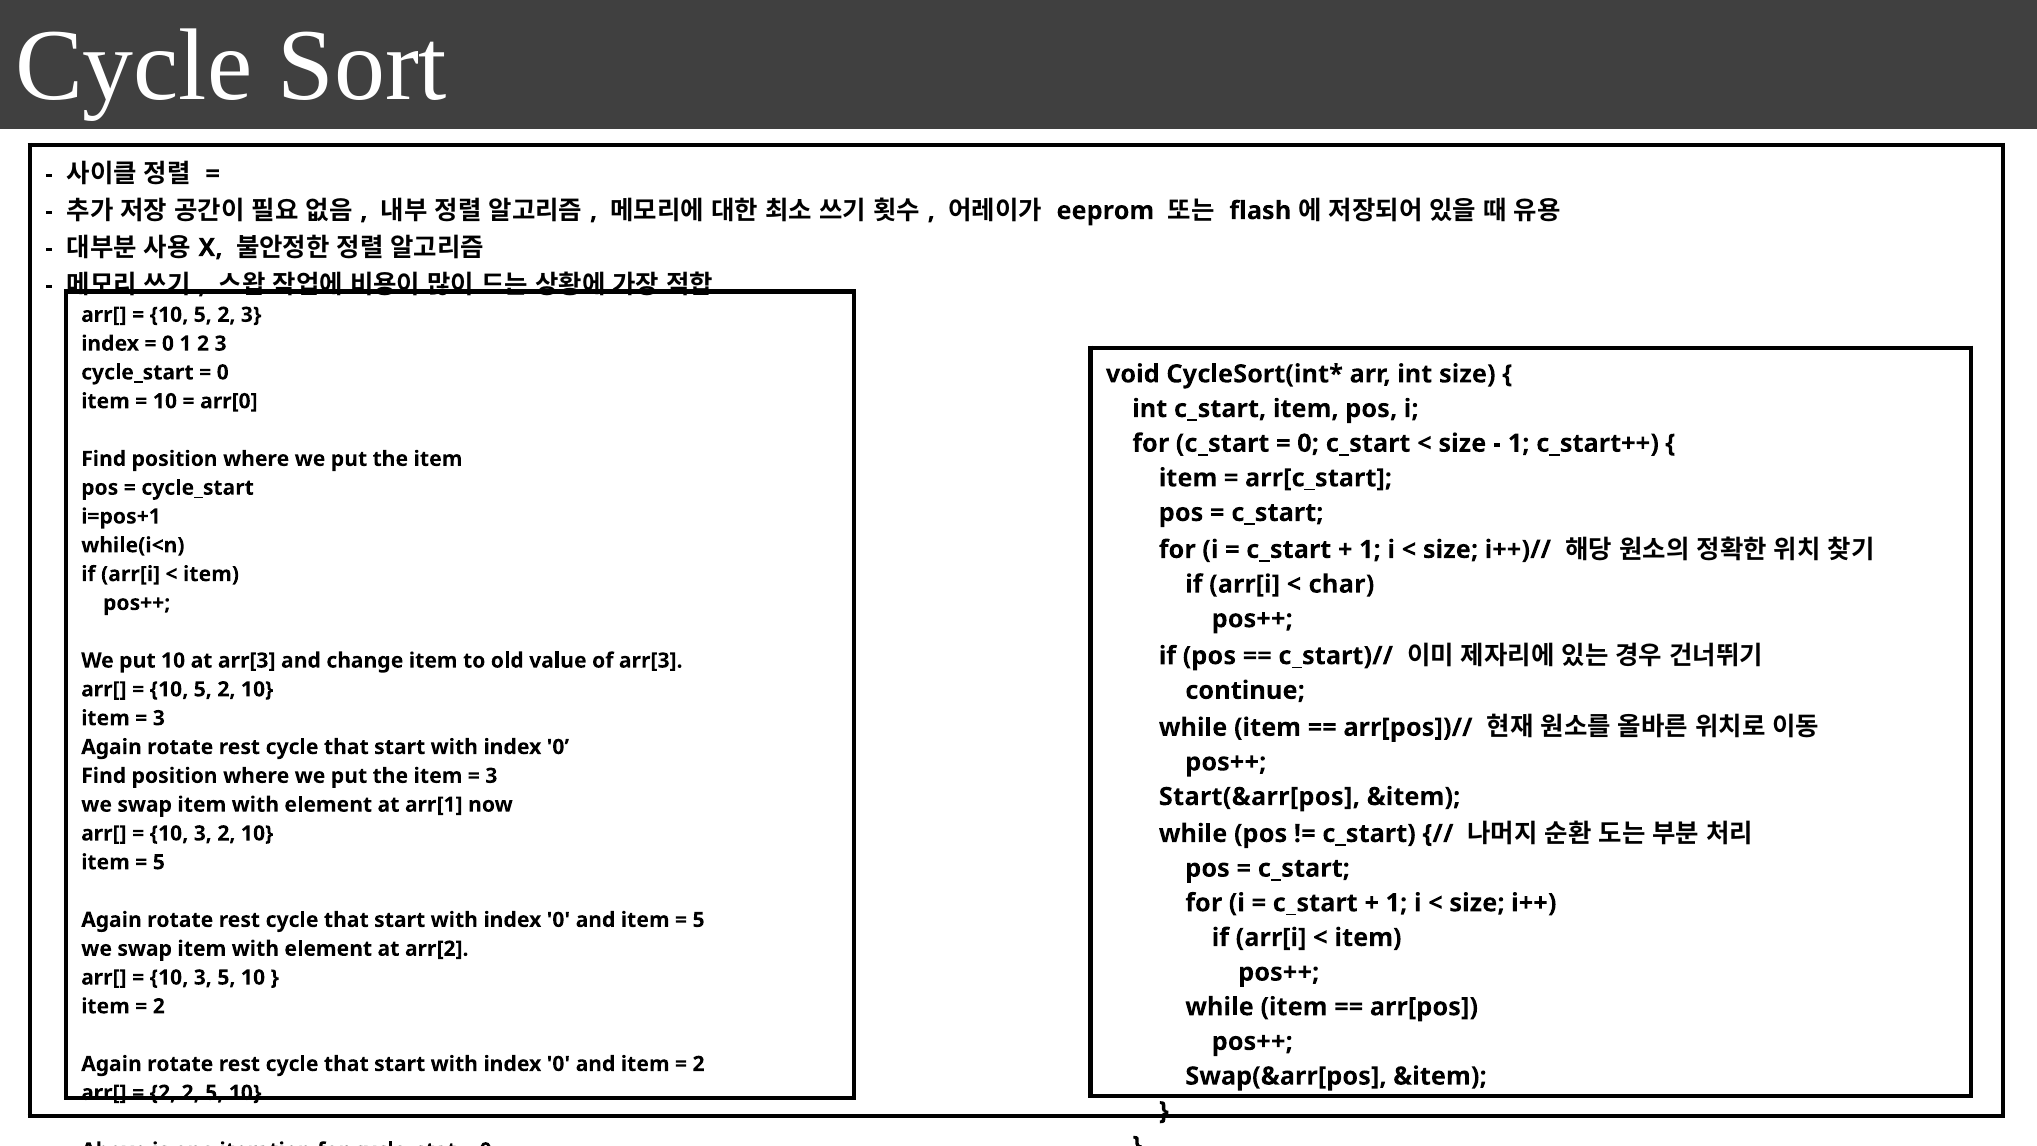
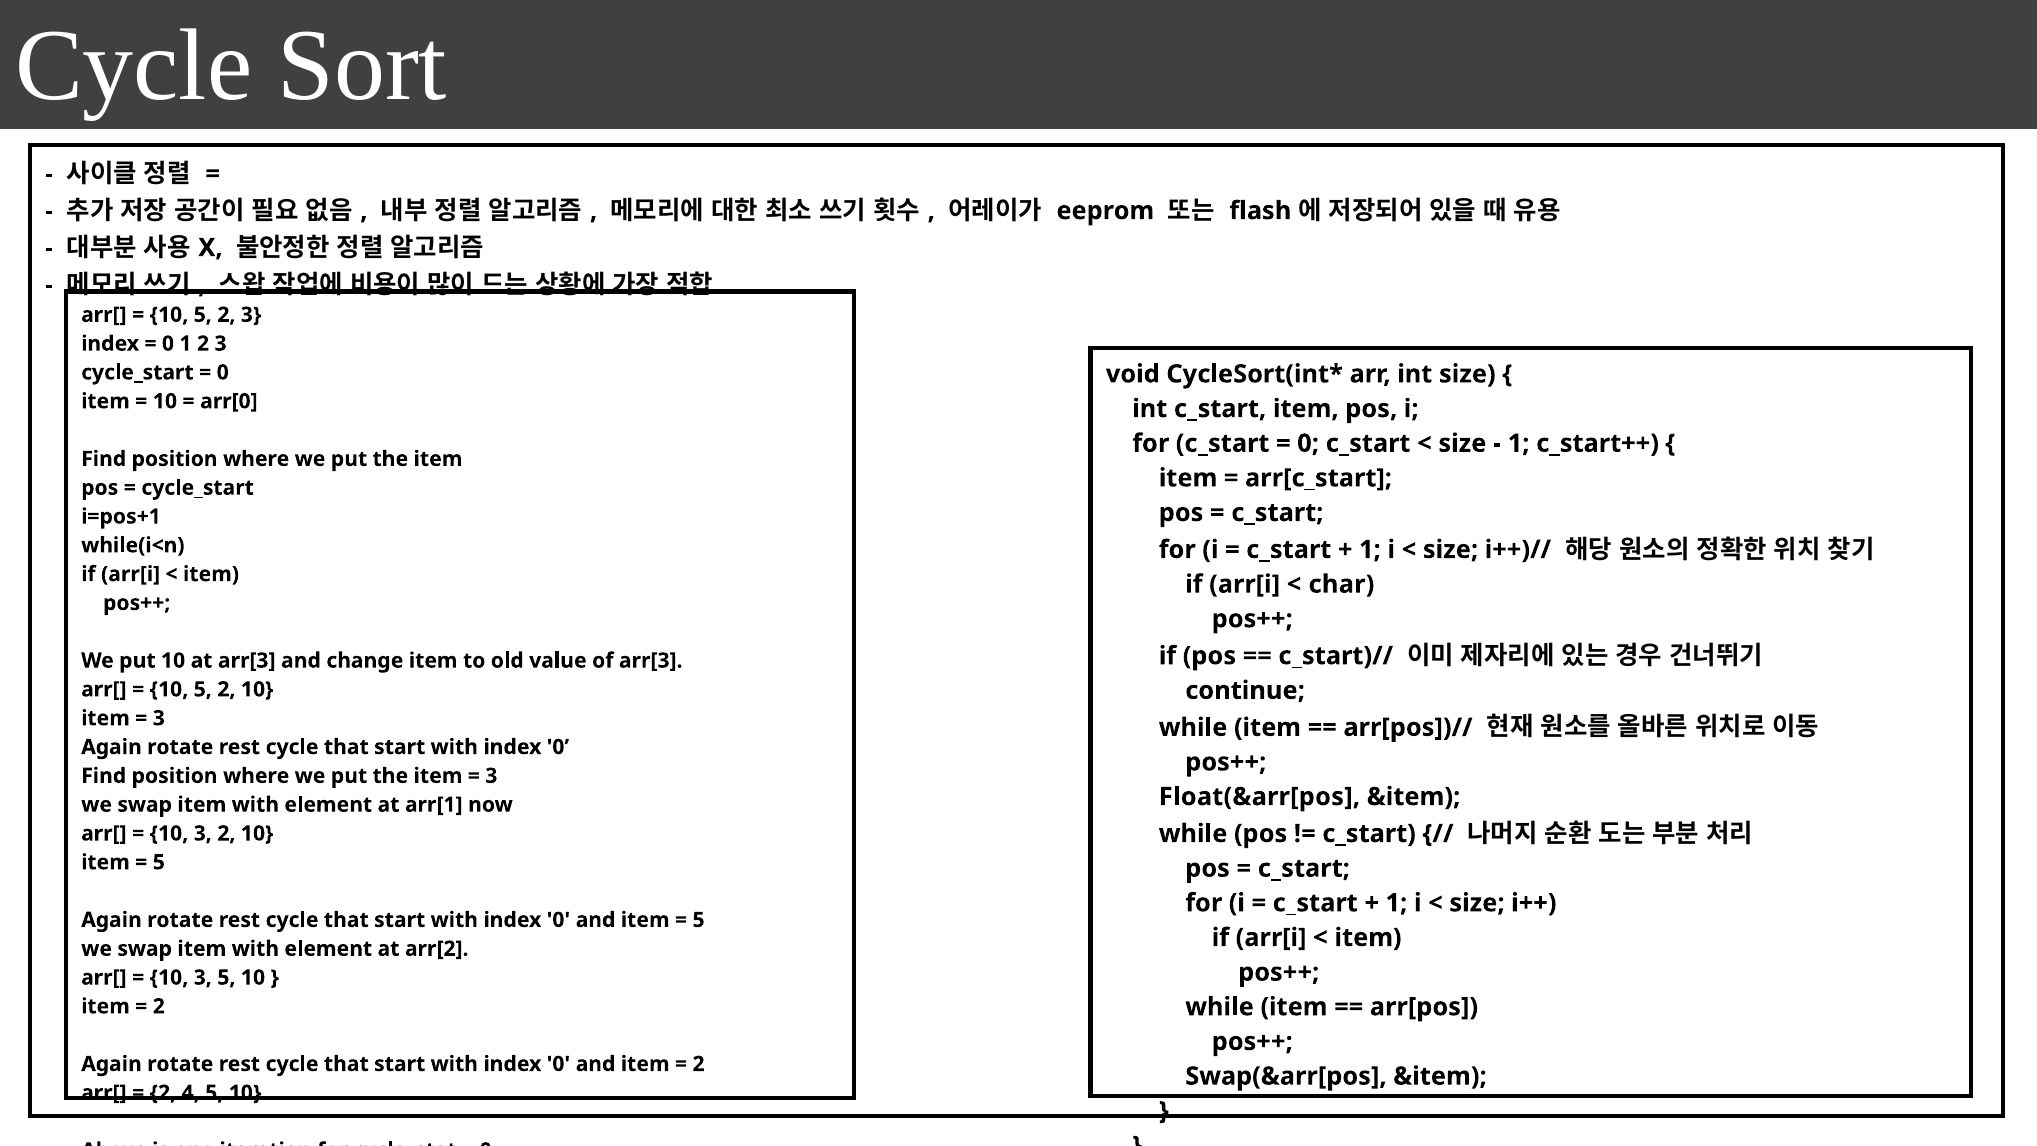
Start(&arr[pos: Start(&arr[pos -> Float(&arr[pos
2 2: 2 -> 4
